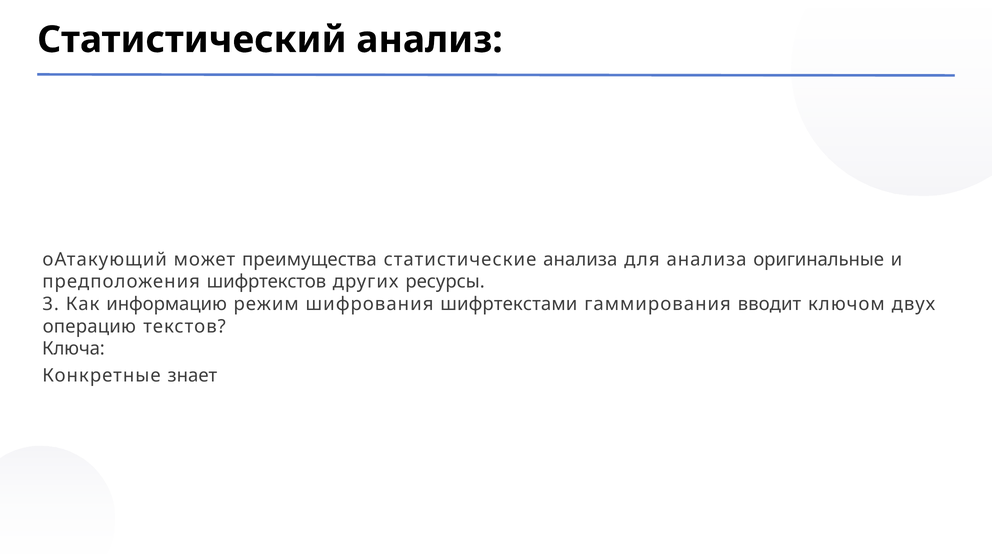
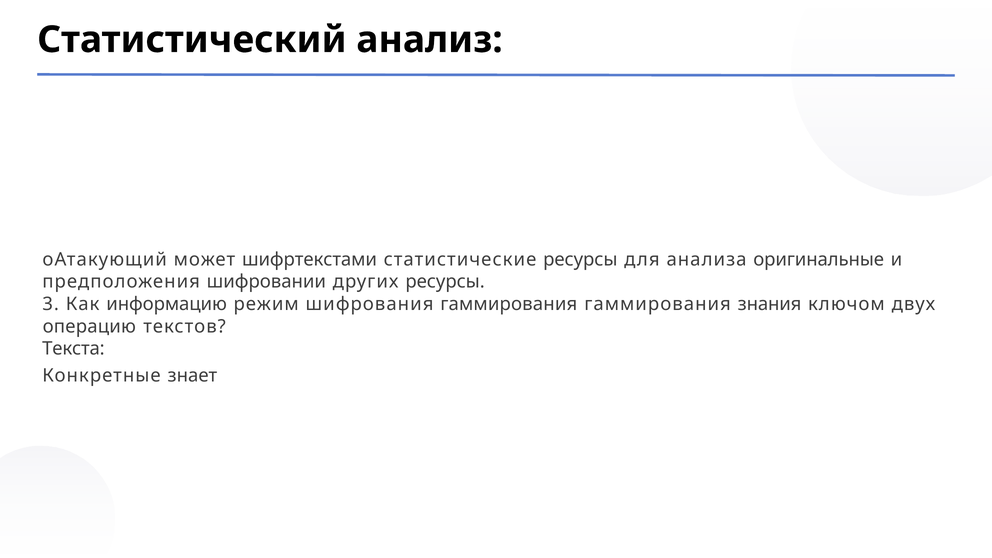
преимущества: преимущества -> шифртекстами
статистические анализа: анализа -> ресурсы
шифртекстов: шифртекстов -> шифровании
шифрования шифртекстами: шифртекстами -> гаммирования
вводит: вводит -> знания
Ключа: Ключа -> Текста
